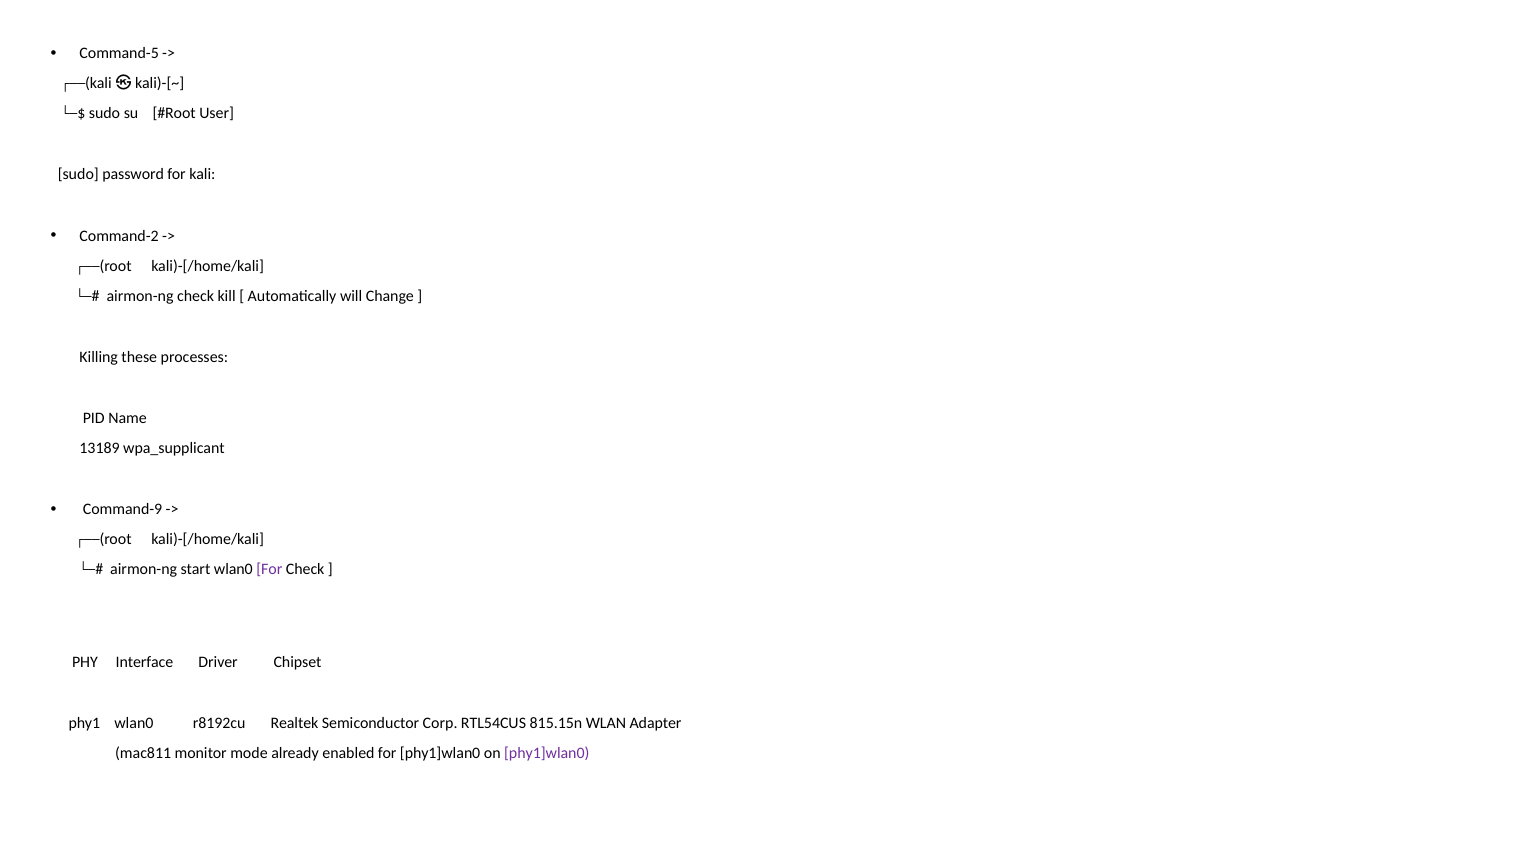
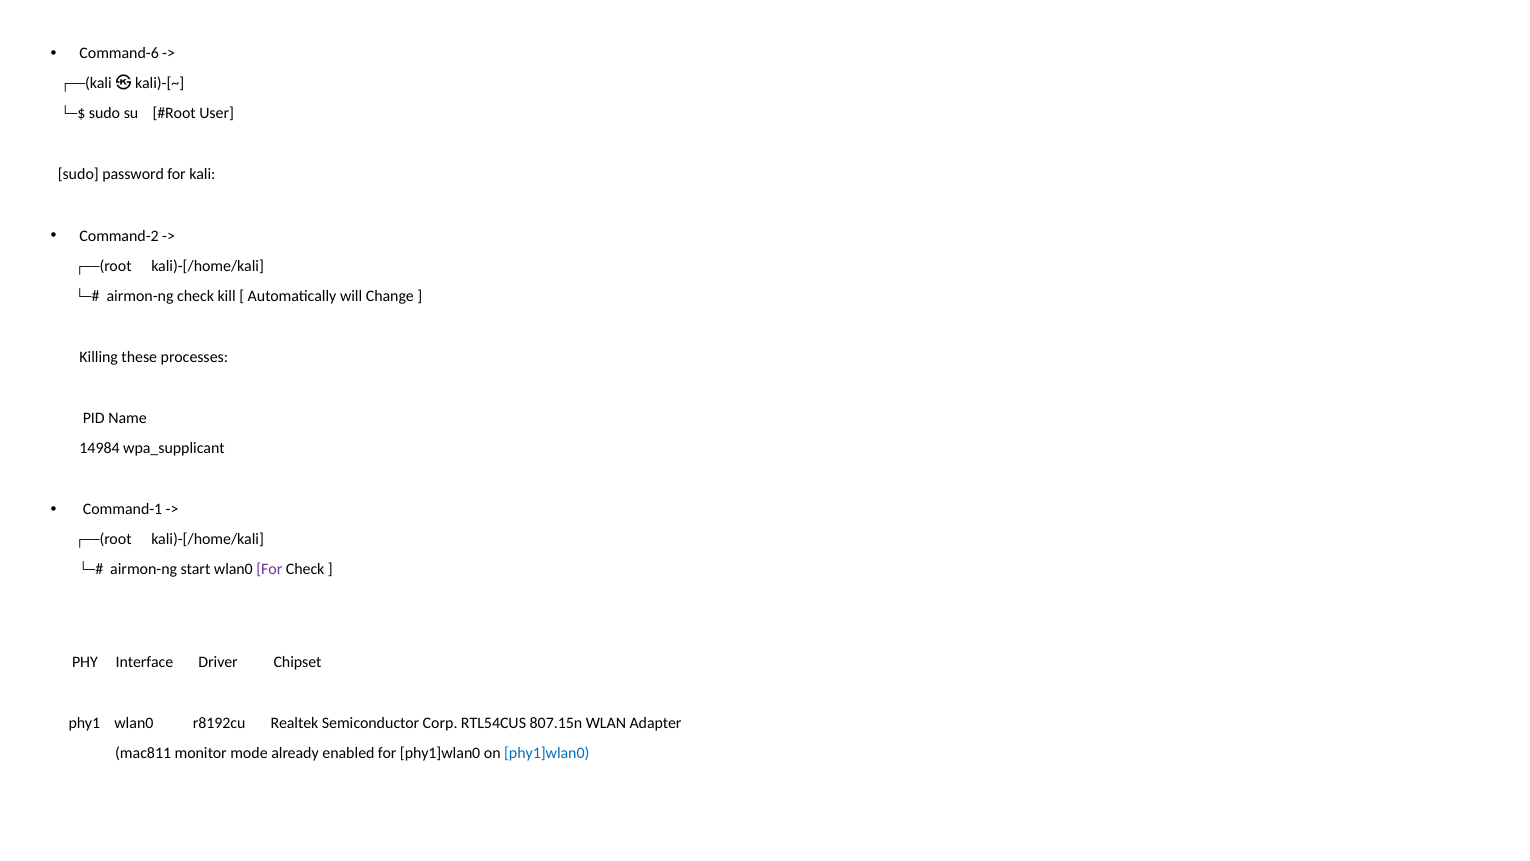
Command-5: Command-5 -> Command-6
13189: 13189 -> 14984
Command-9: Command-9 -> Command-1
815.15n: 815.15n -> 807.15n
phy1]wlan0 at (547, 753) colour: purple -> blue
